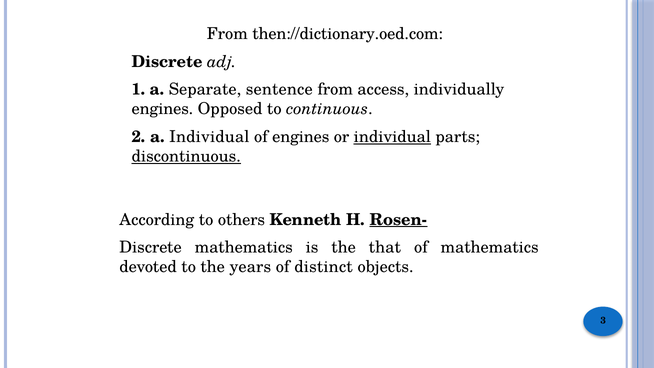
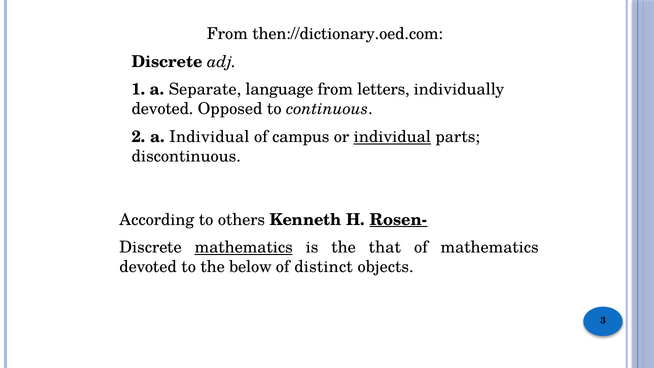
sentence: sentence -> language
access: access -> letters
engines at (162, 109): engines -> devoted
of engines: engines -> campus
discontinuous underline: present -> none
mathematics at (244, 247) underline: none -> present
years: years -> below
